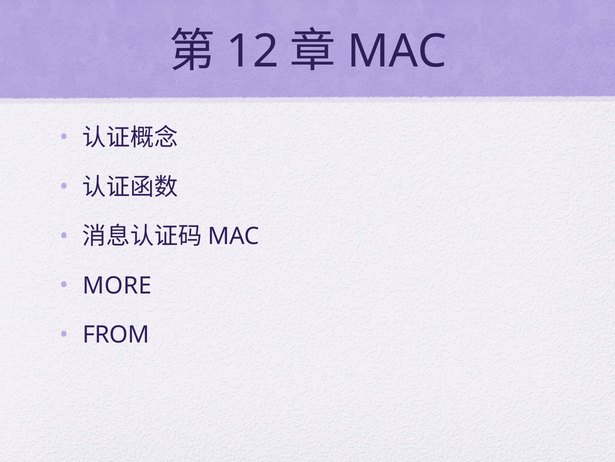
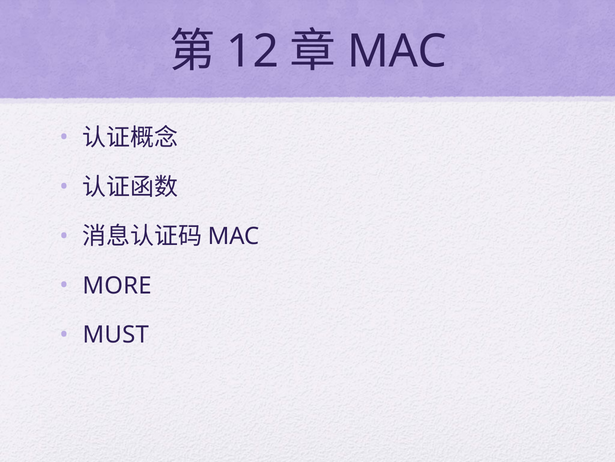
FROM: FROM -> MUST
